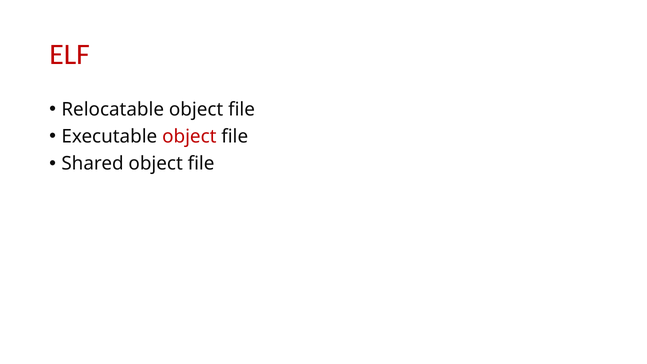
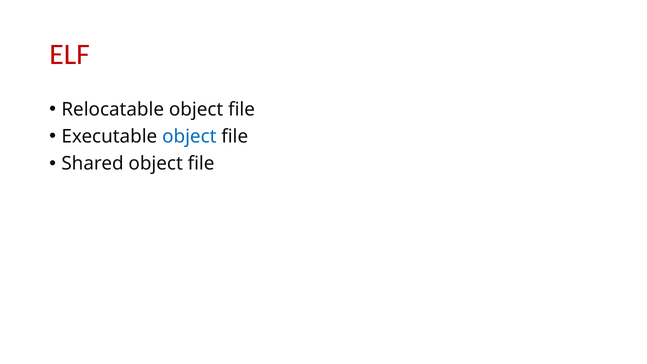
object at (189, 136) colour: red -> blue
